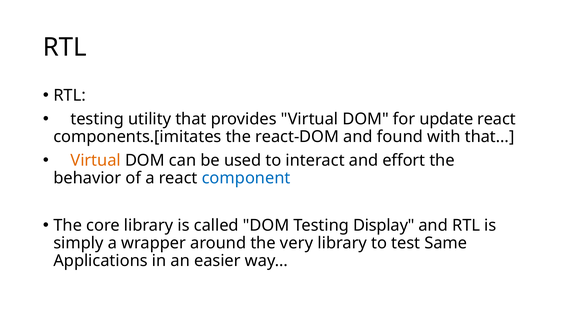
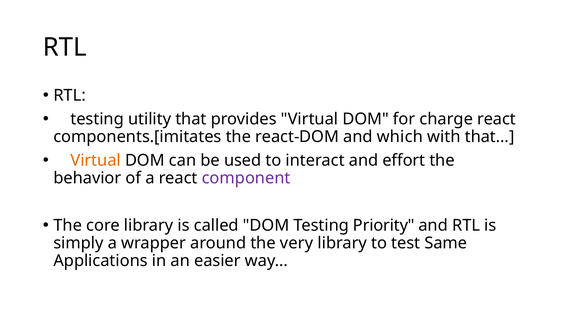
update: update -> charge
found: found -> which
component colour: blue -> purple
Display: Display -> Priority
